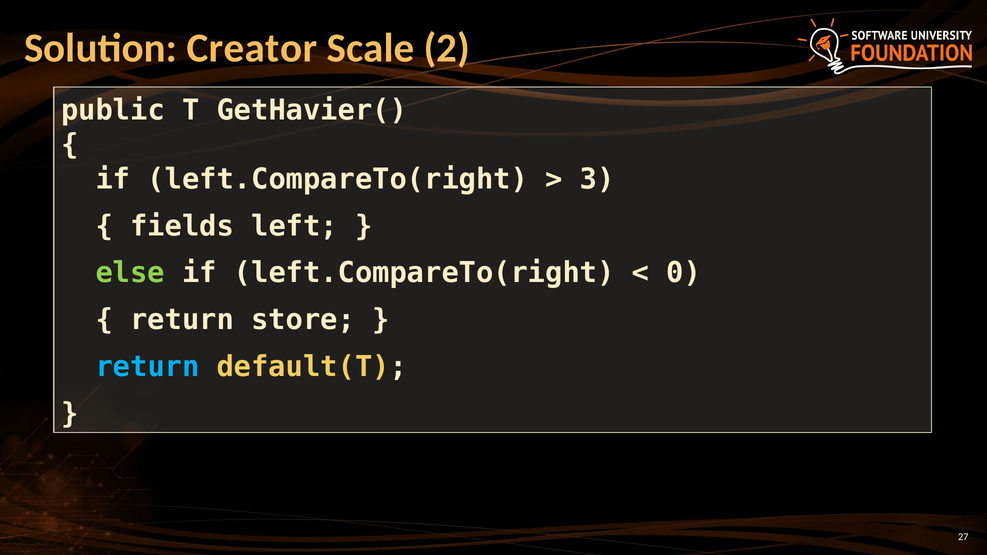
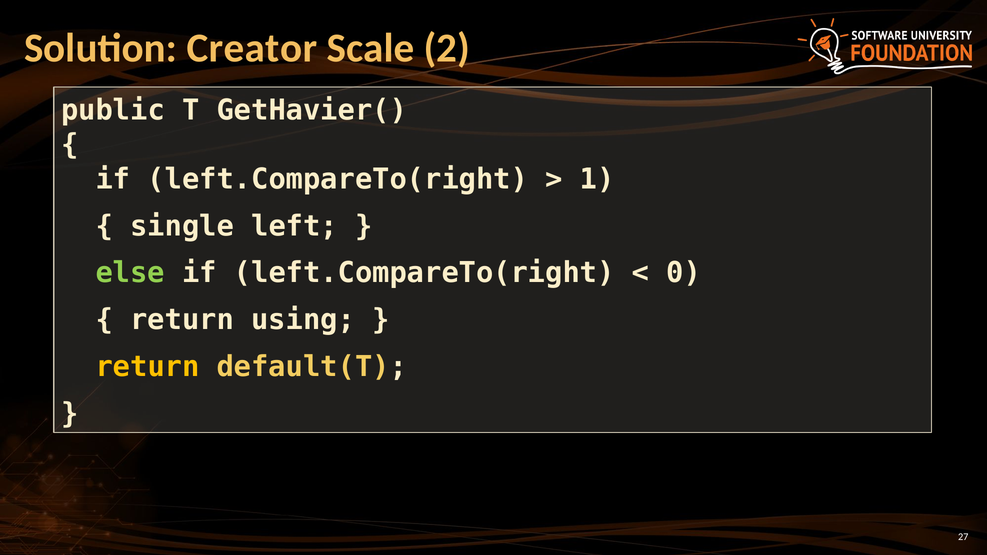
3: 3 -> 1
fields: fields -> single
store: store -> using
return at (148, 367) colour: light blue -> yellow
